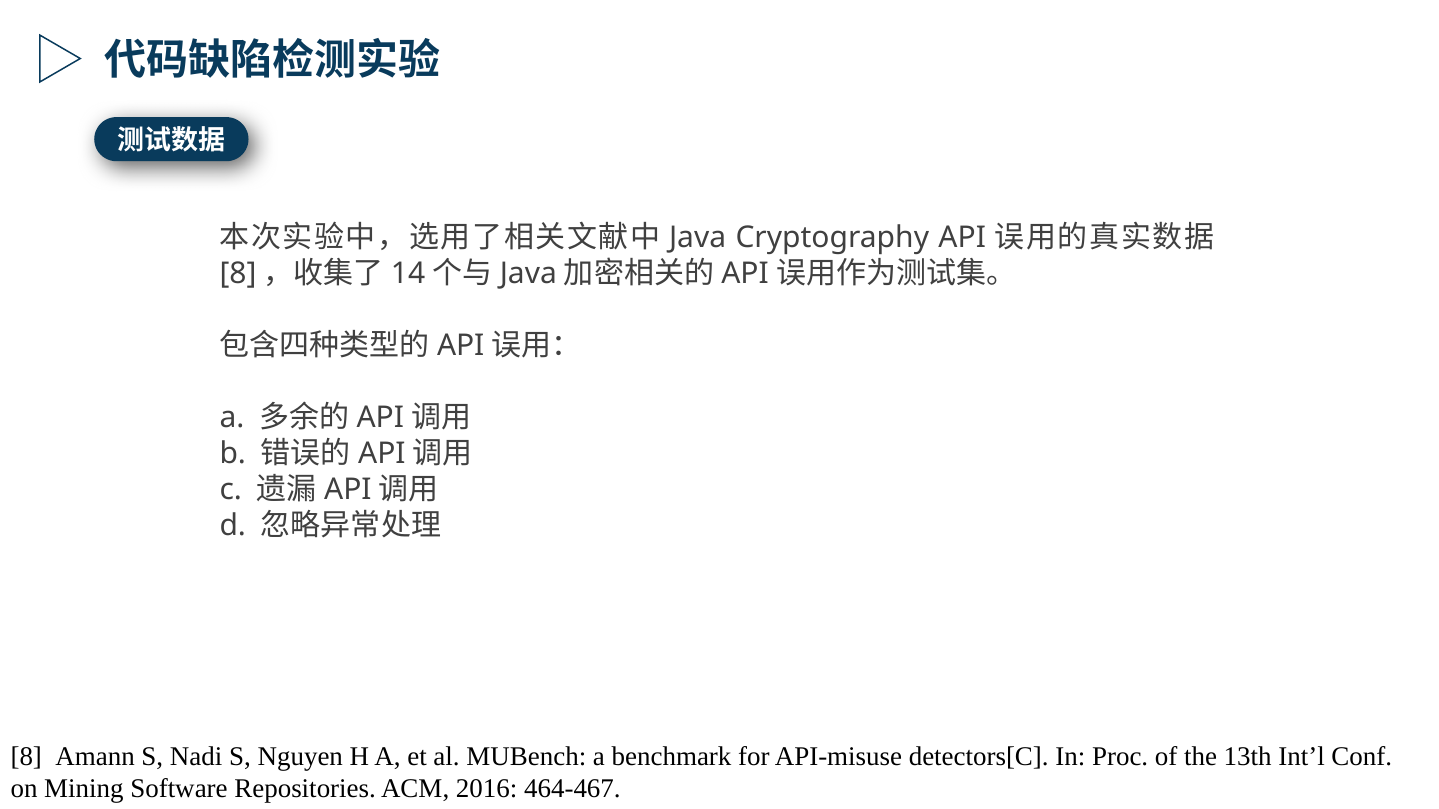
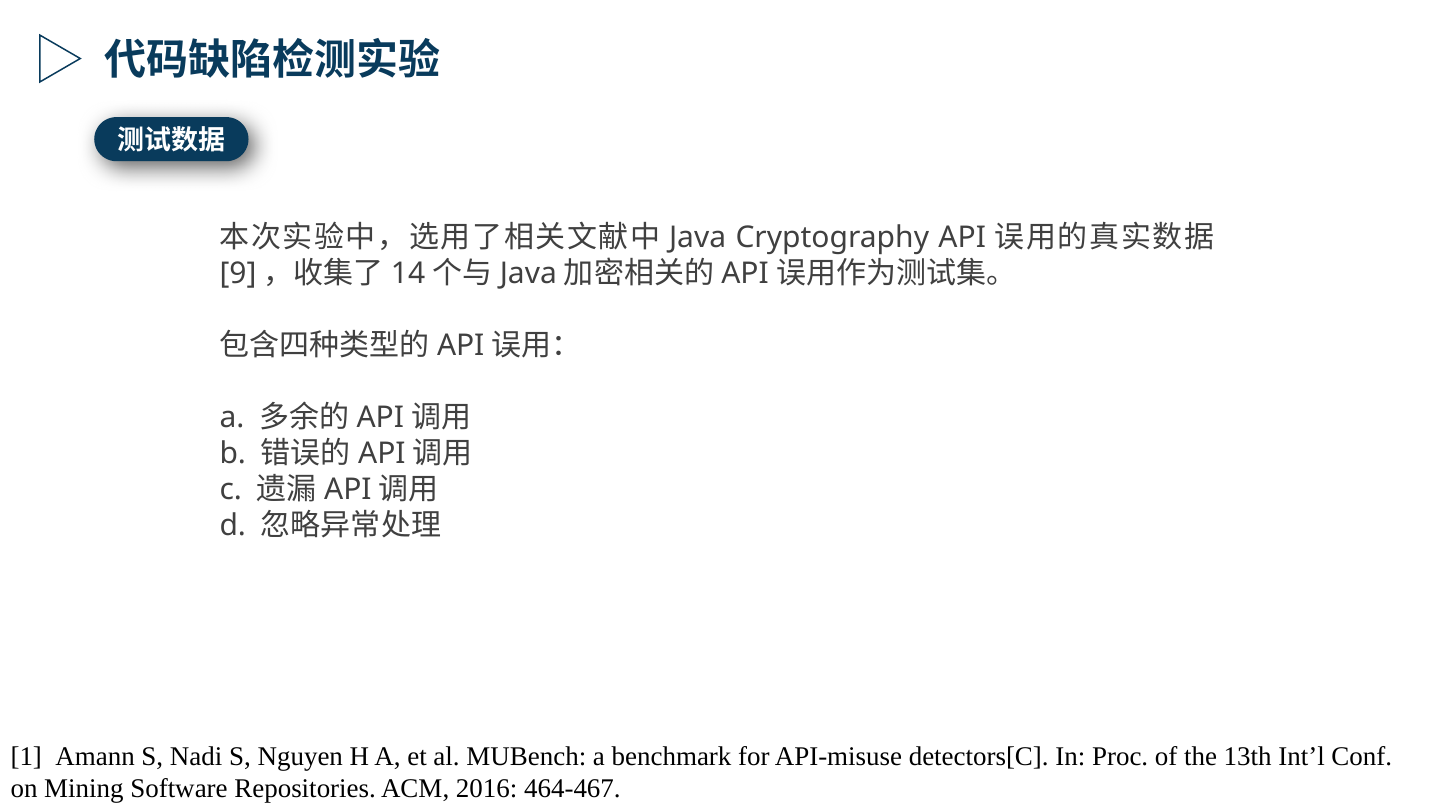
8 at (238, 274): 8 -> 9
8 at (26, 757): 8 -> 1
